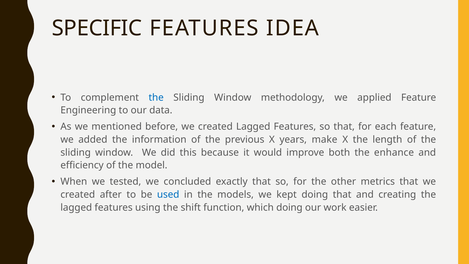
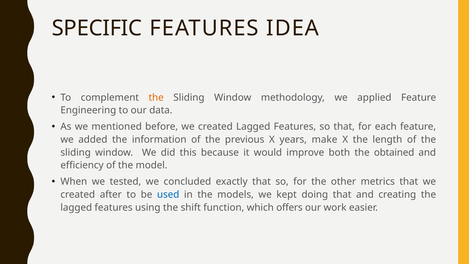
the at (156, 97) colour: blue -> orange
enhance: enhance -> obtained
which doing: doing -> offers
